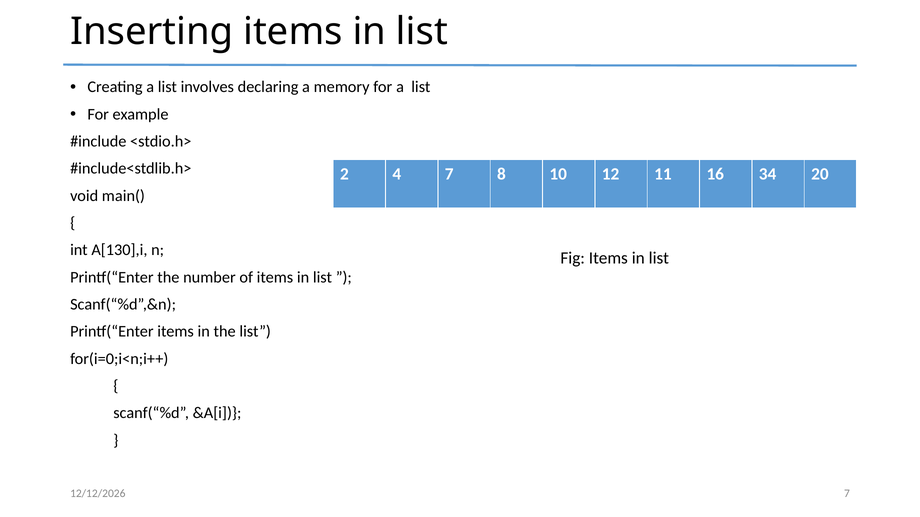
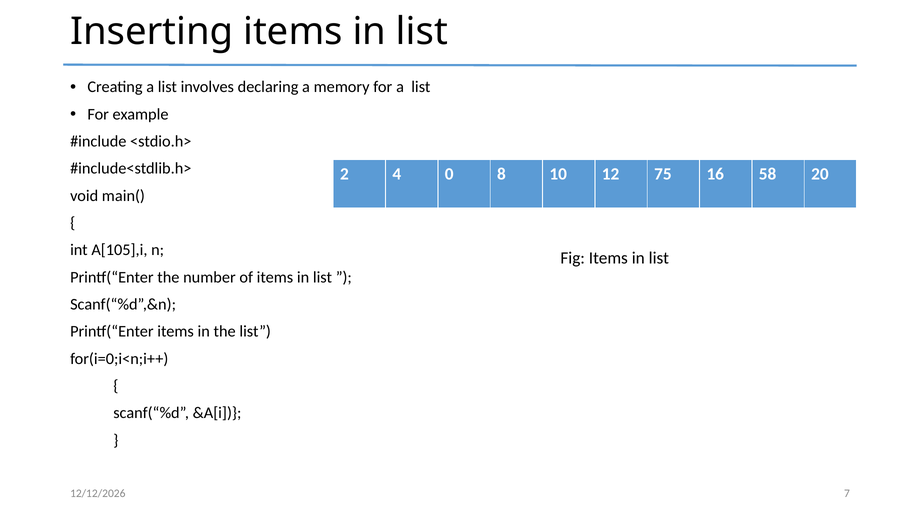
4 7: 7 -> 0
11: 11 -> 75
34: 34 -> 58
A[130],i: A[130],i -> A[105],i
